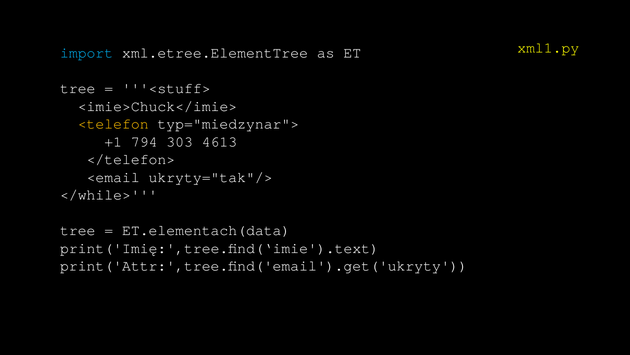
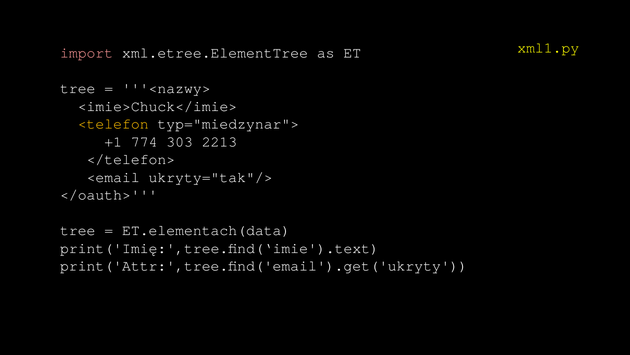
import colour: light blue -> pink
<stuff>: <stuff> -> <nazwy>
794: 794 -> 774
4613: 4613 -> 2213
</while>: </while> -> </oauth>
